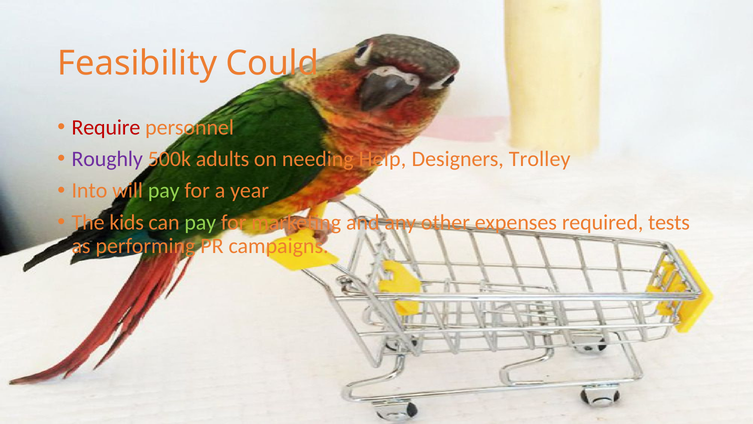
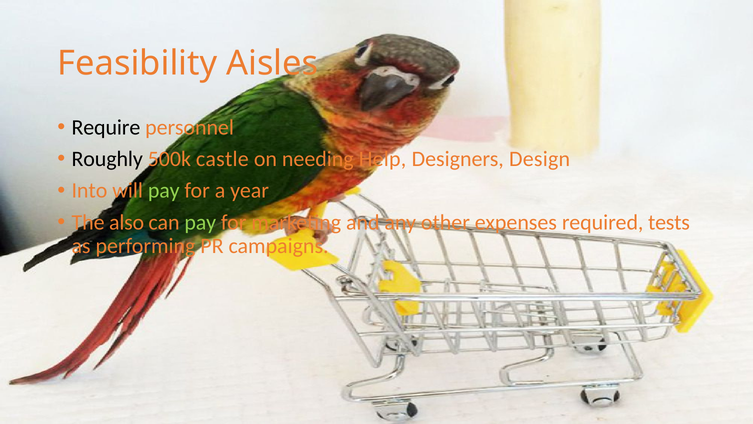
Could: Could -> Aisles
Require colour: red -> black
Roughly colour: purple -> black
adults: adults -> castle
Trolley: Trolley -> Design
kids: kids -> also
